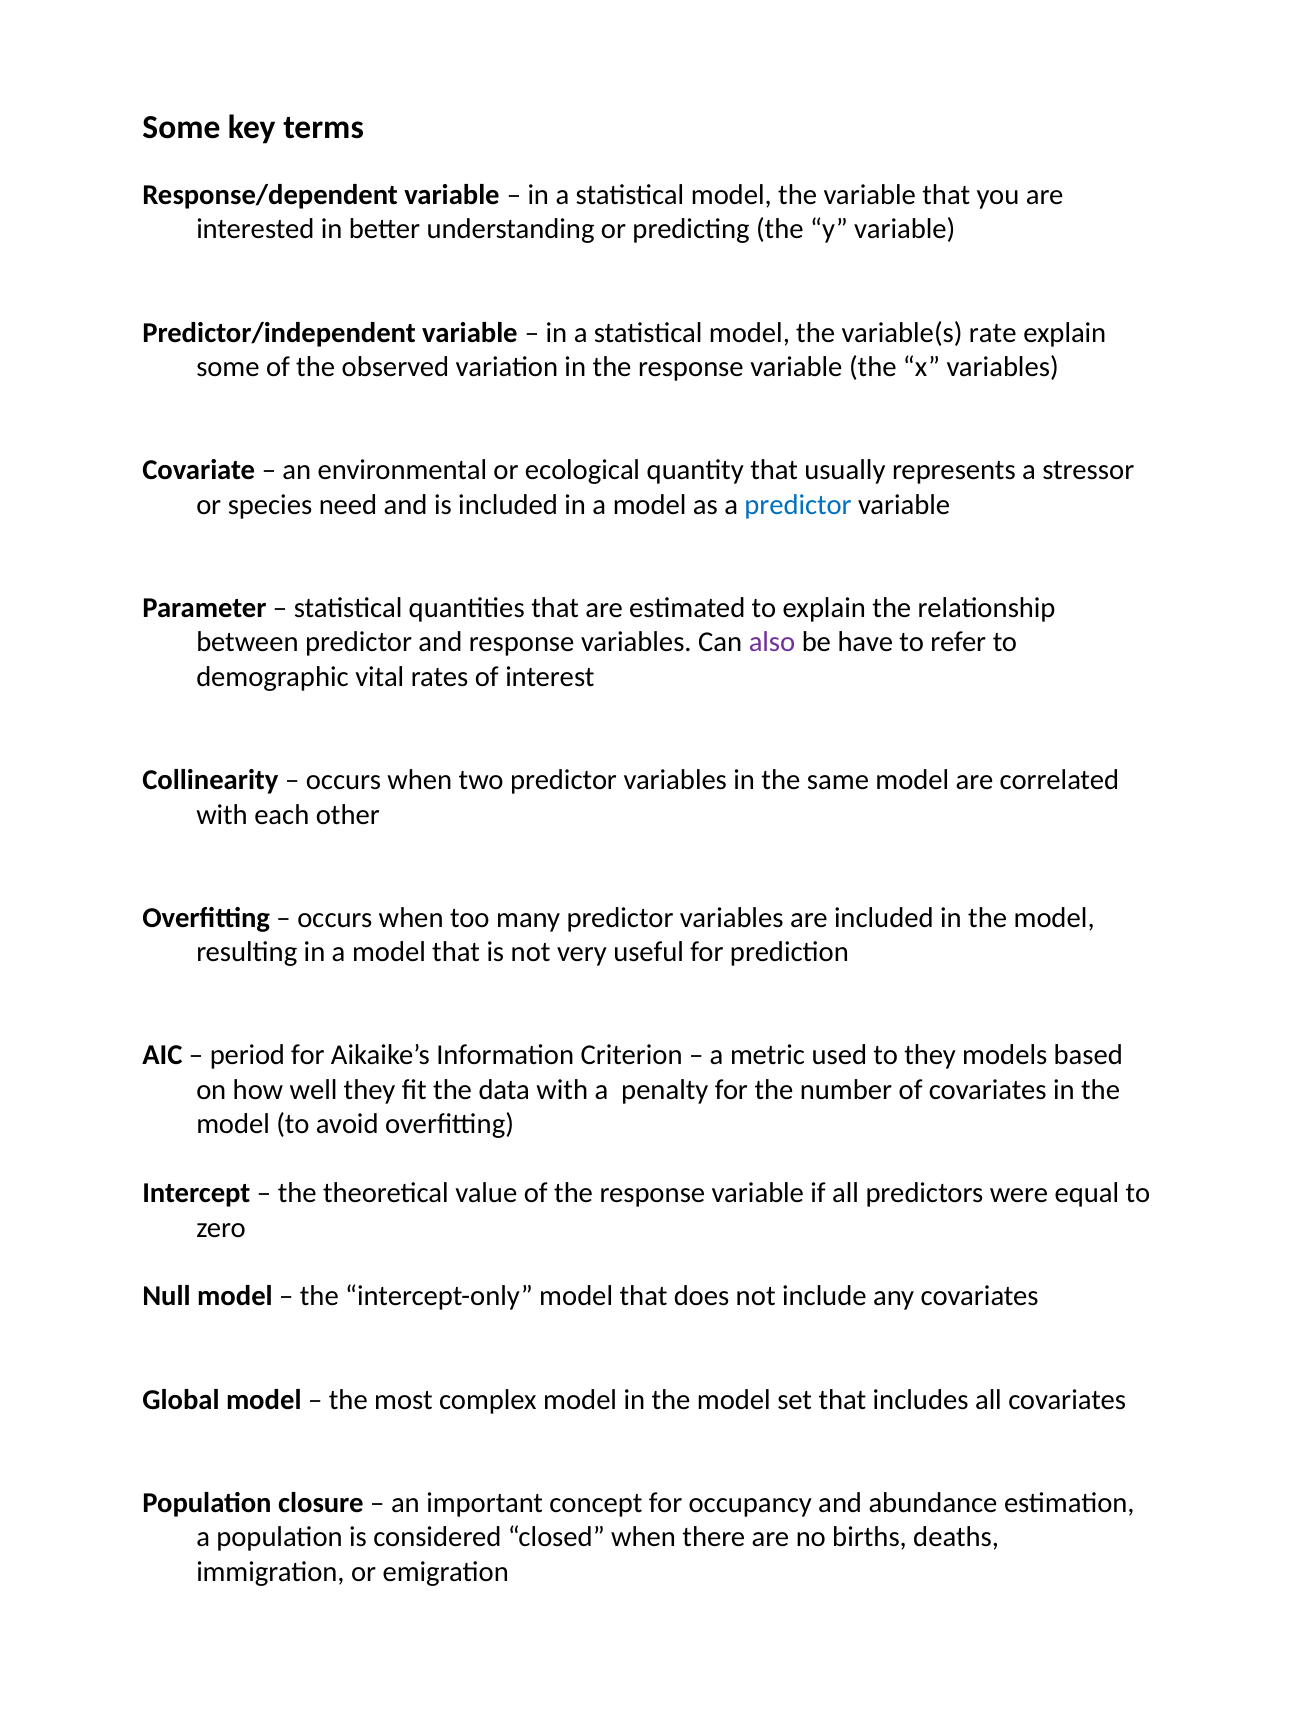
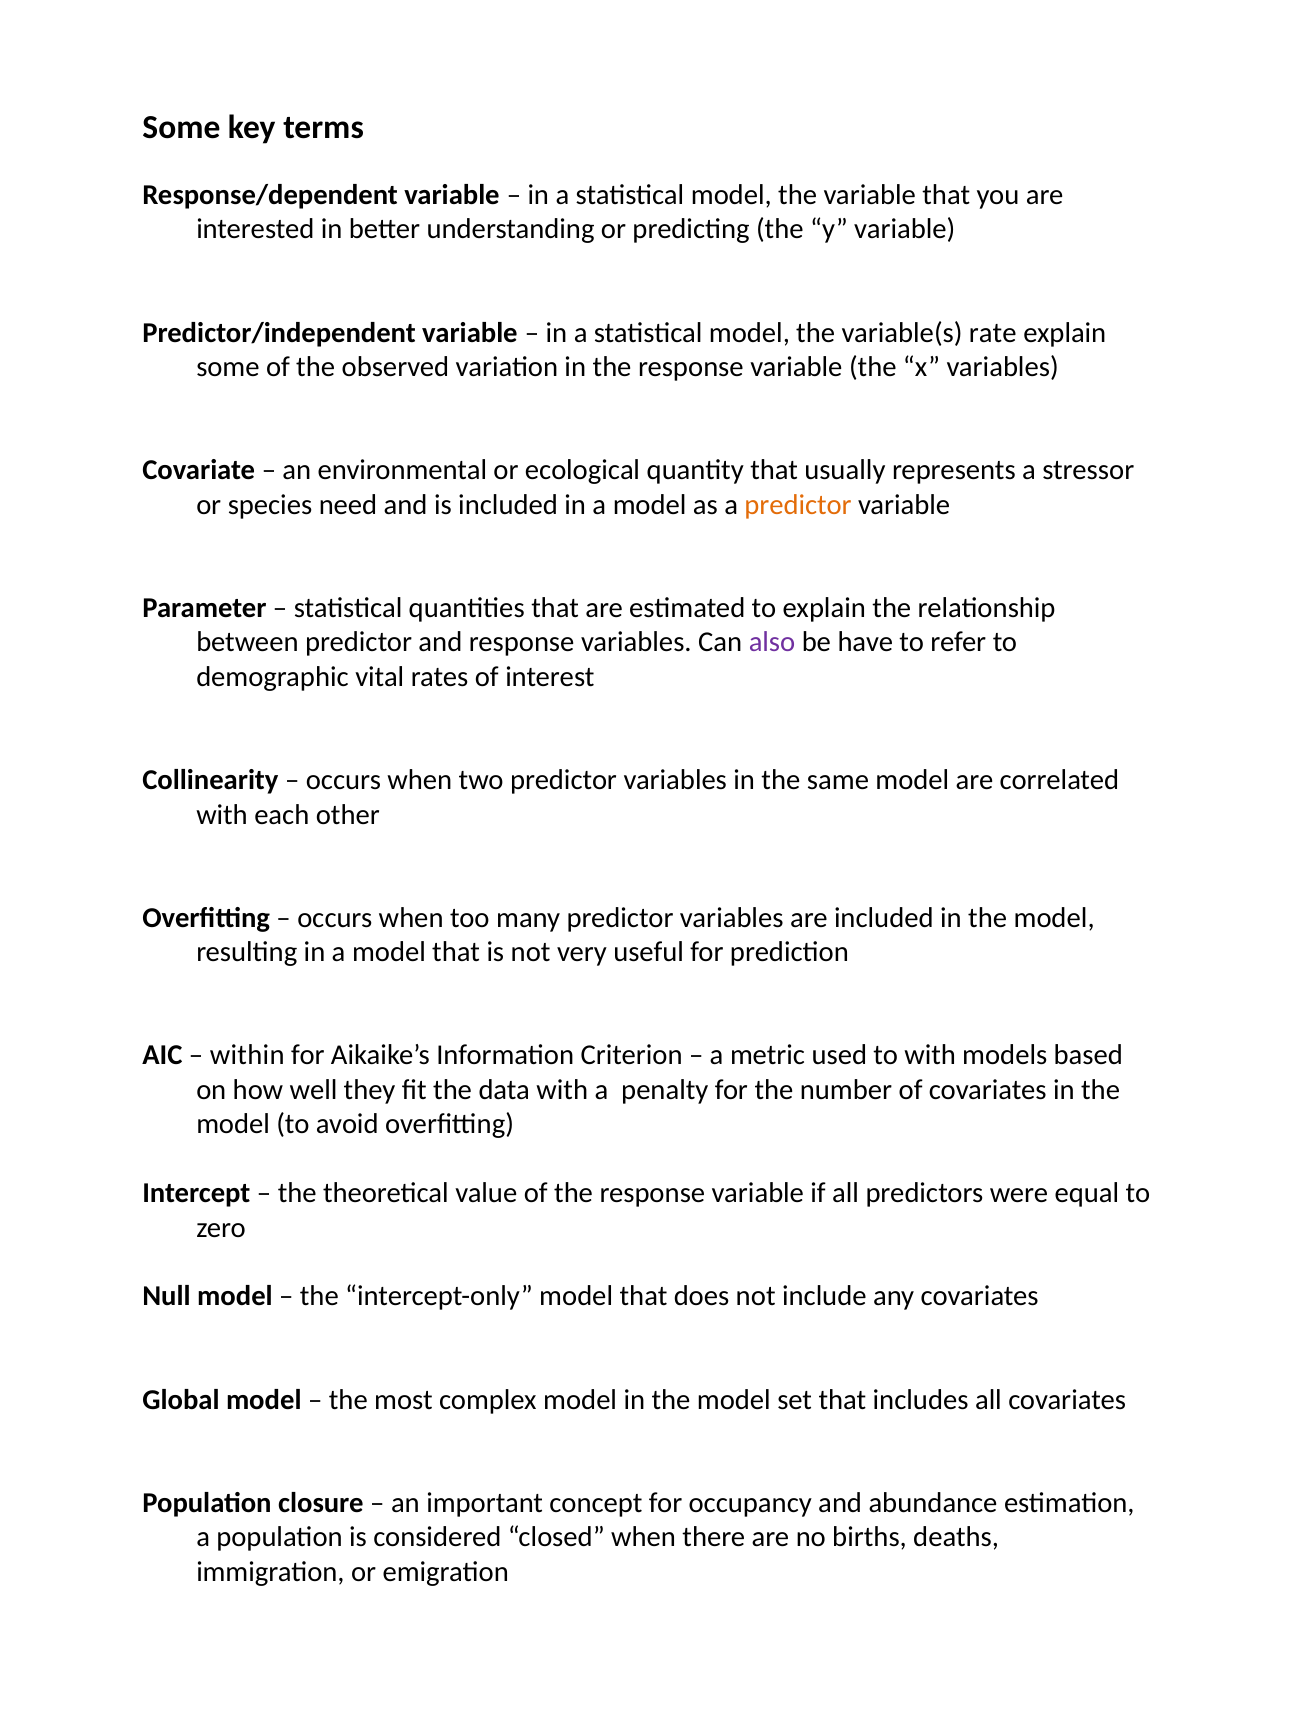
predictor at (798, 505) colour: blue -> orange
period: period -> within
to they: they -> with
